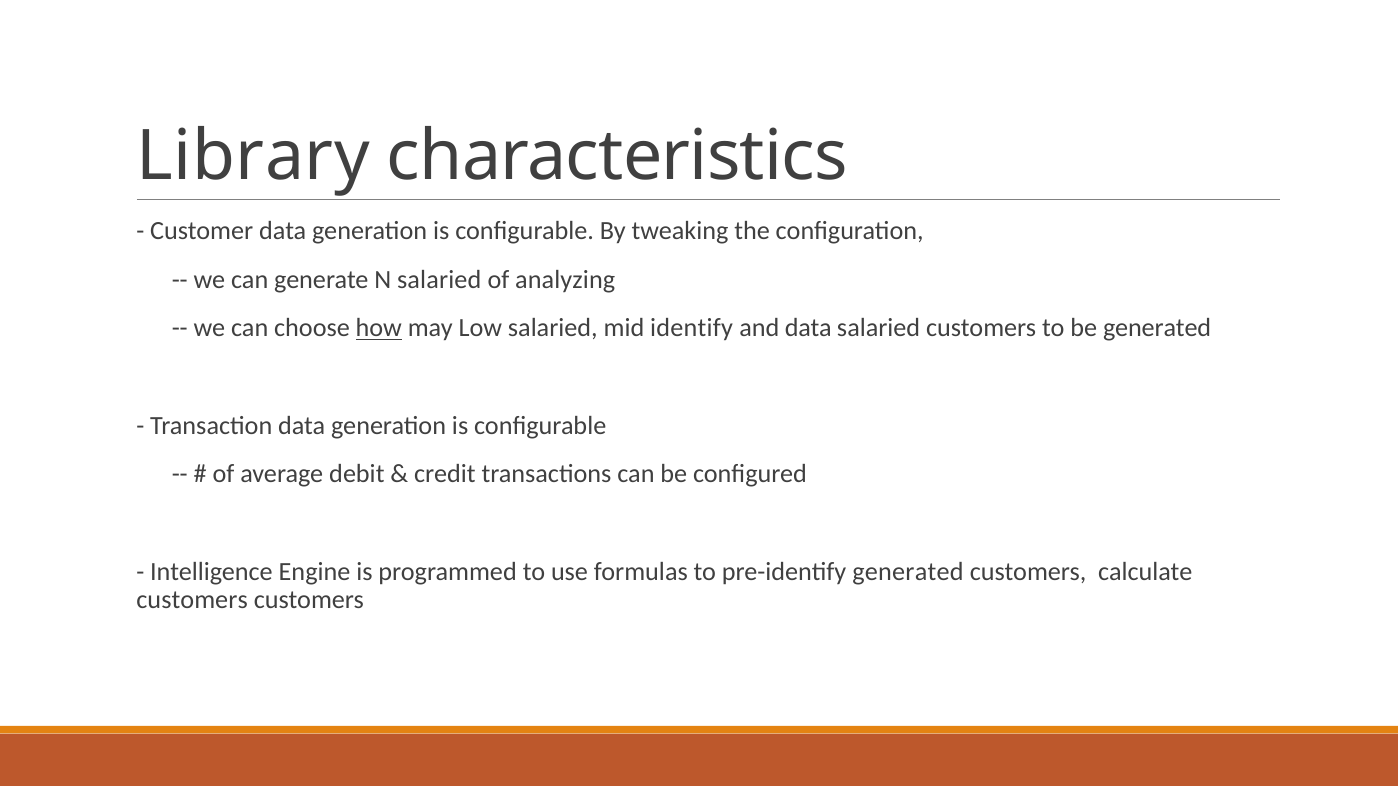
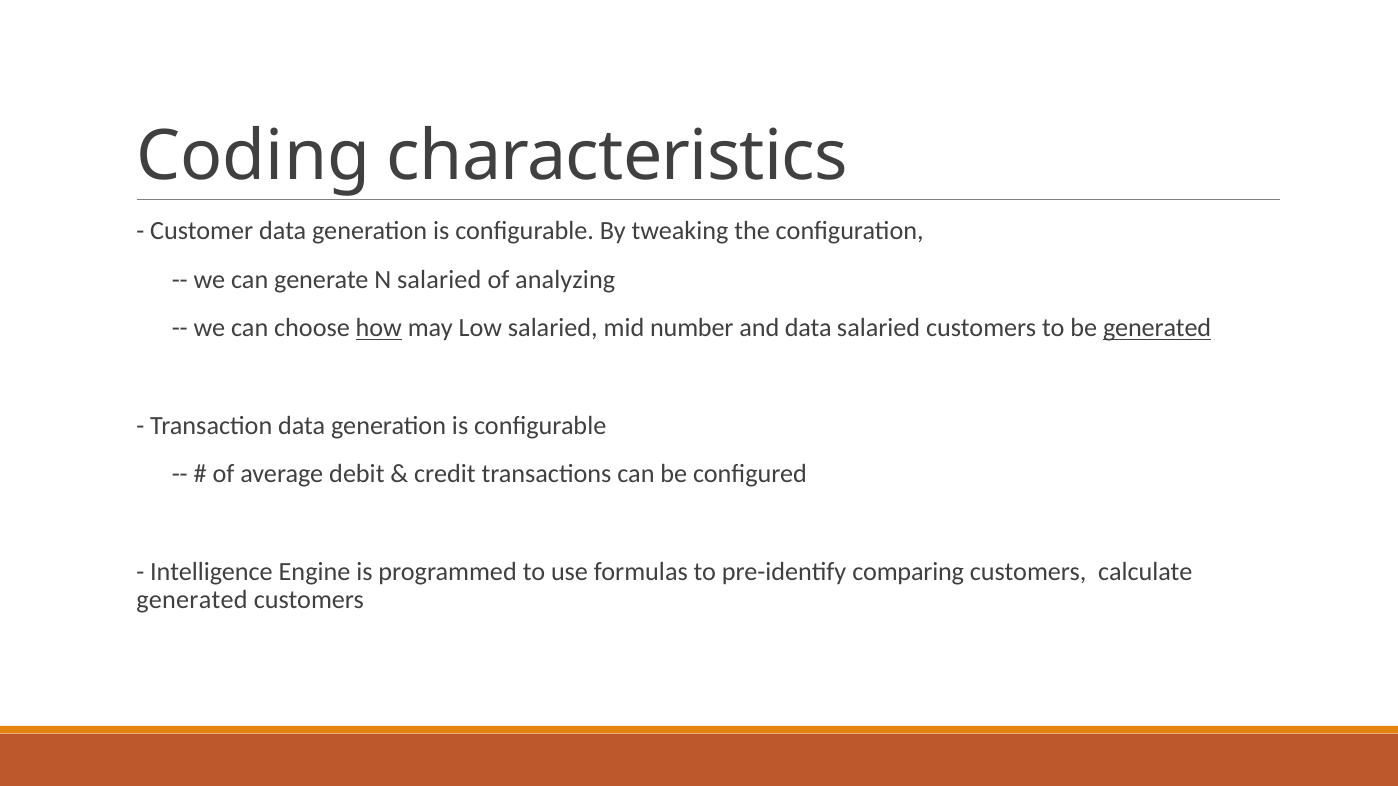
Library: Library -> Coding
identify: identify -> number
generated at (1157, 328) underline: none -> present
pre-identify generated: generated -> comparing
customers at (192, 600): customers -> generated
